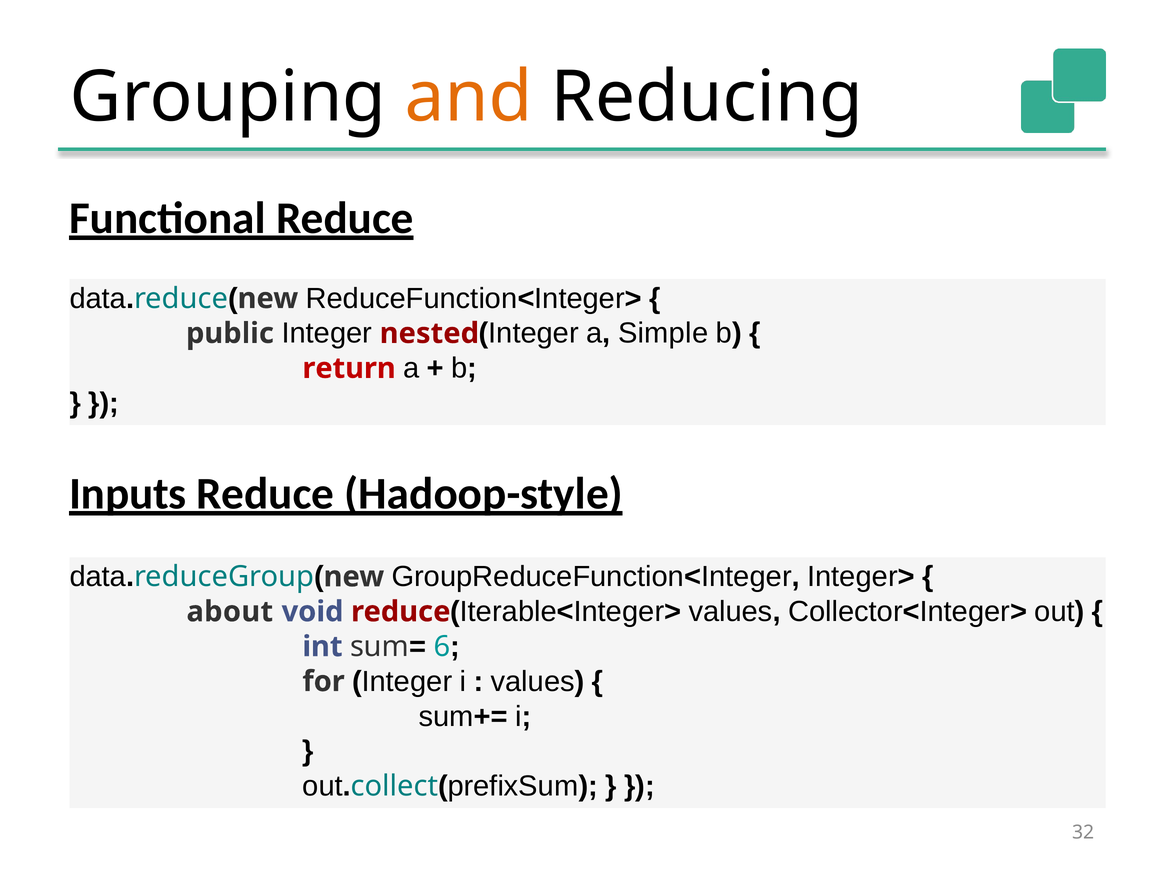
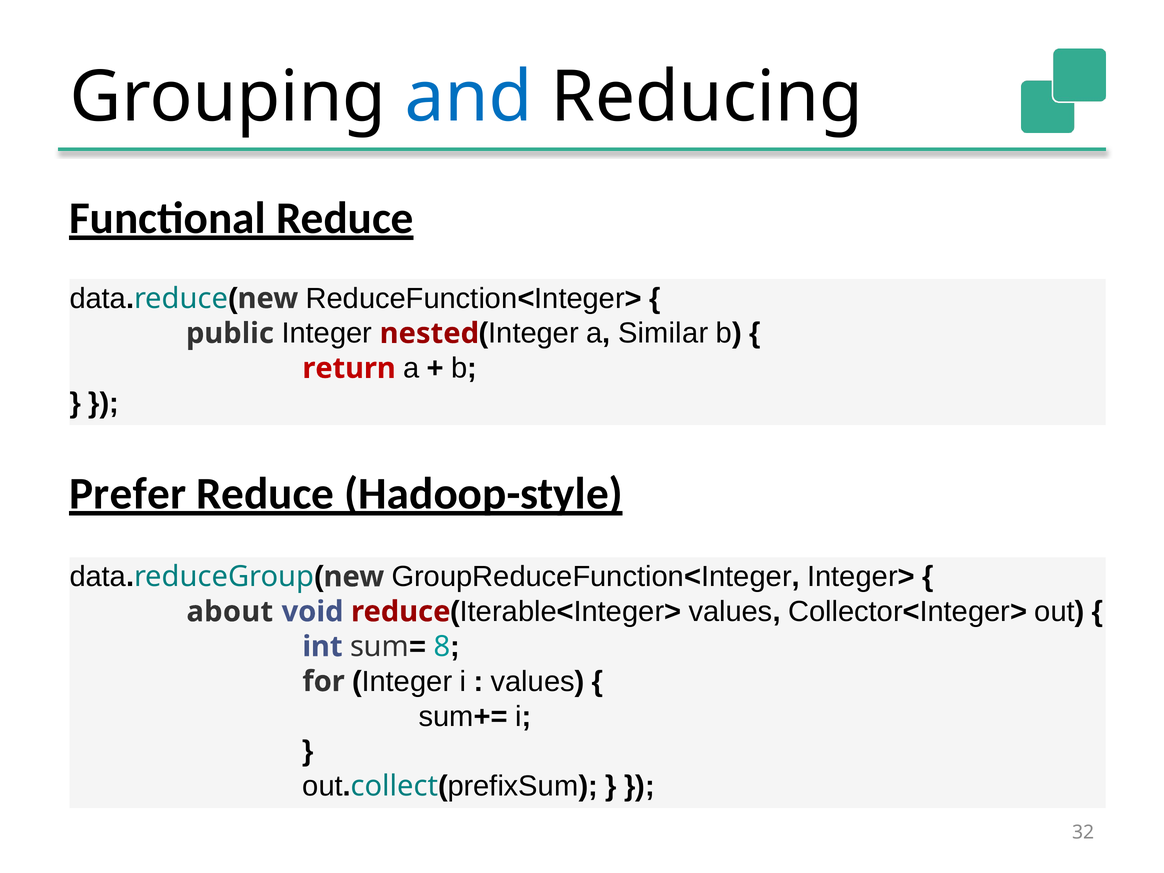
and colour: orange -> blue
Simple: Simple -> Similar
Inputs: Inputs -> Prefer
6: 6 -> 8
